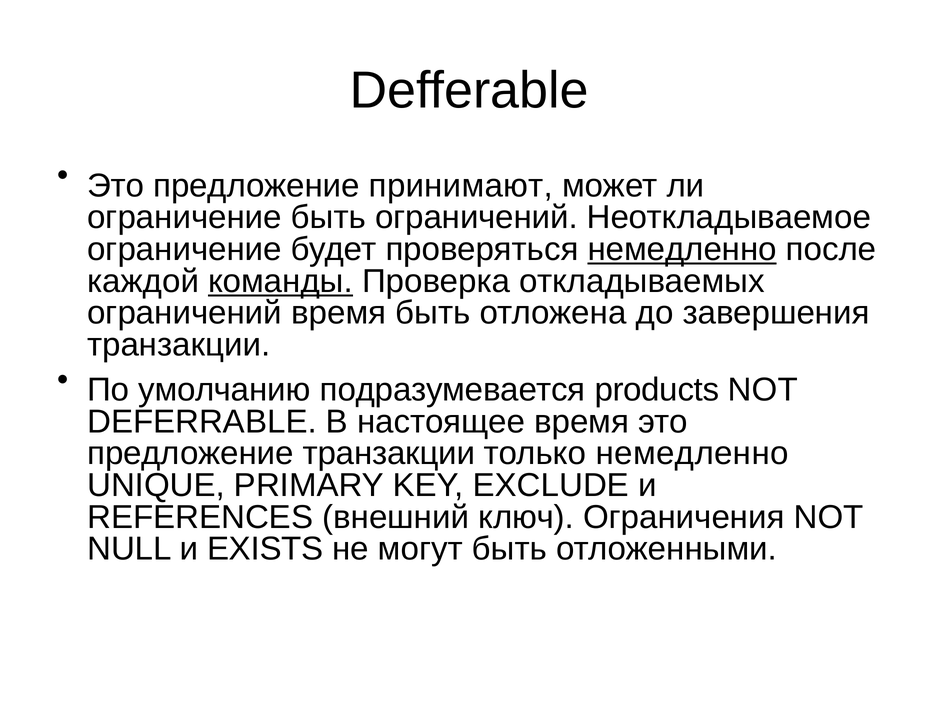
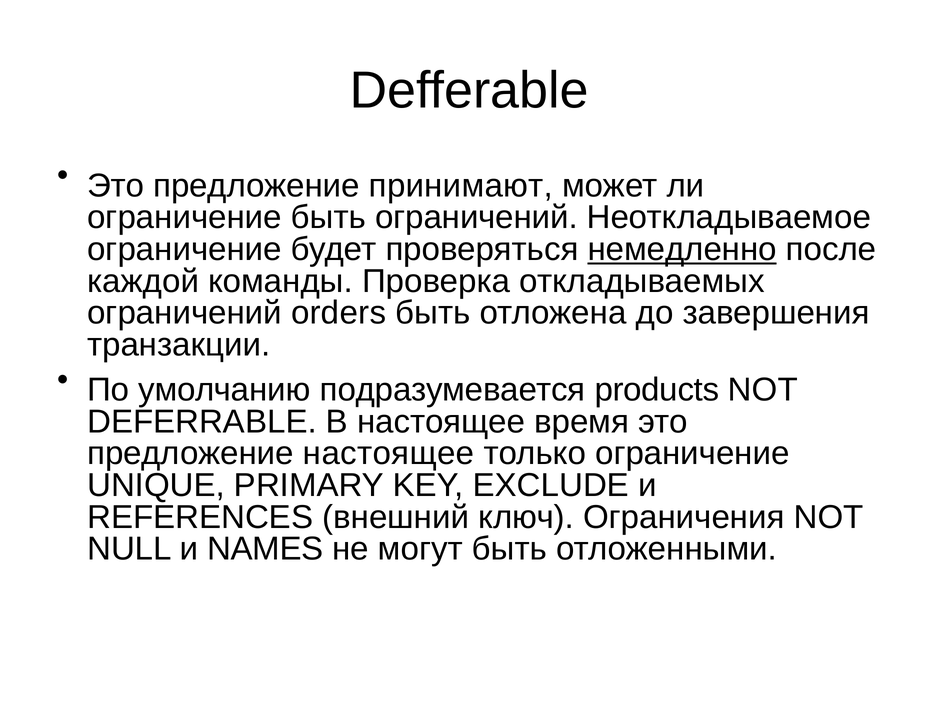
команды underline: present -> none
ограничений время: время -> orders
предложение транзакции: транзакции -> настоящее
только немедленно: немедленно -> ограничение
EXISTS: EXISTS -> NAMES
